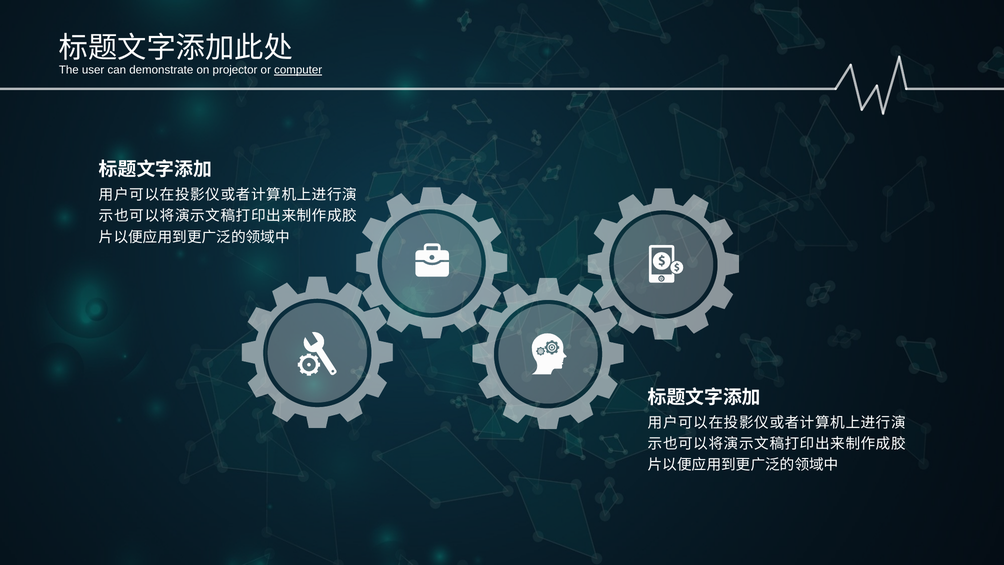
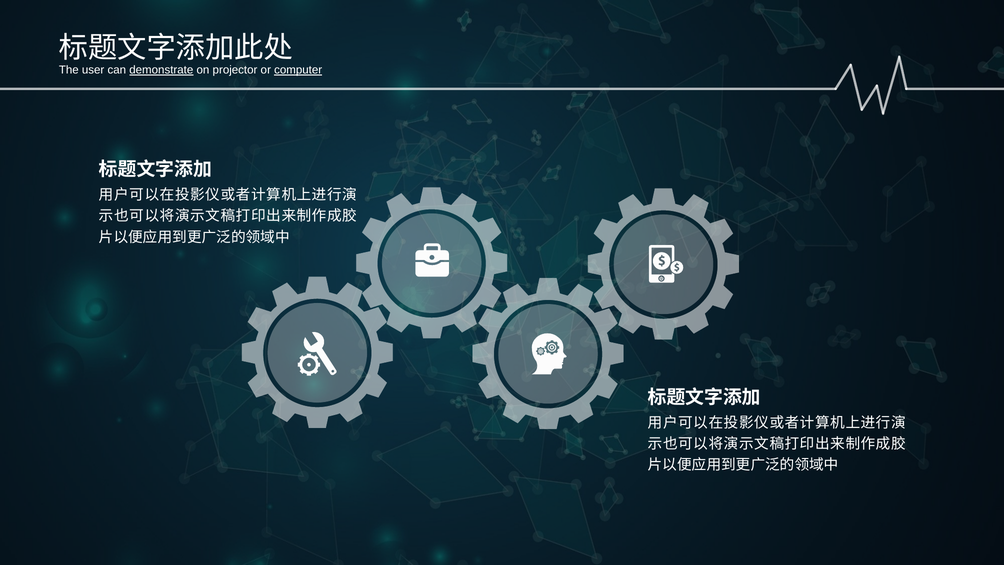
demonstrate underline: none -> present
